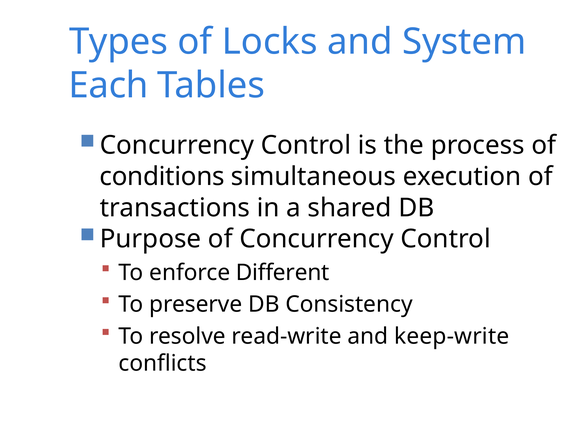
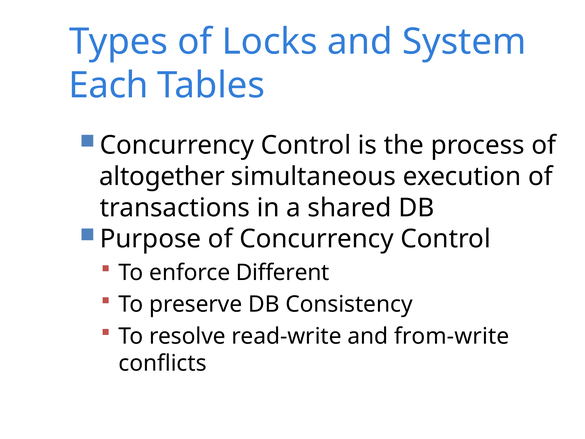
conditions: conditions -> altogether
keep-write: keep-write -> from-write
